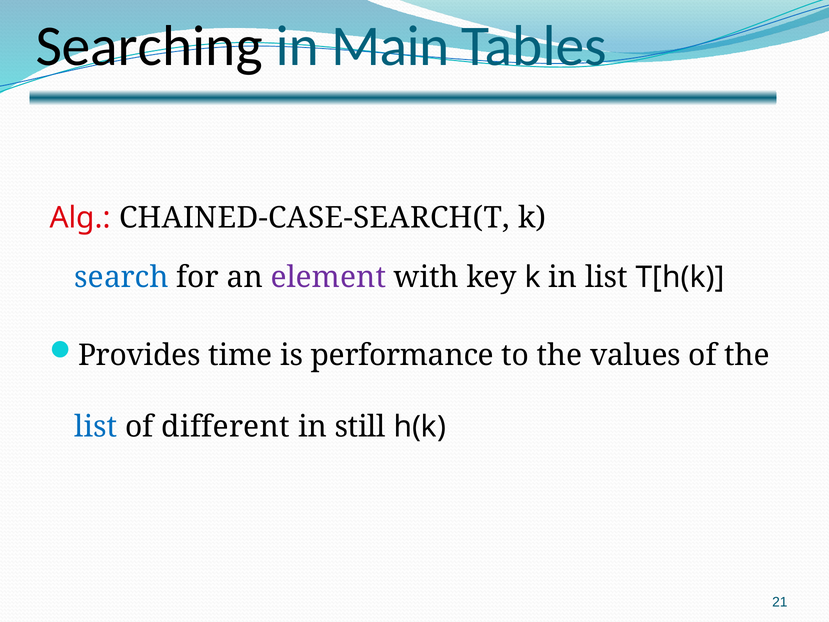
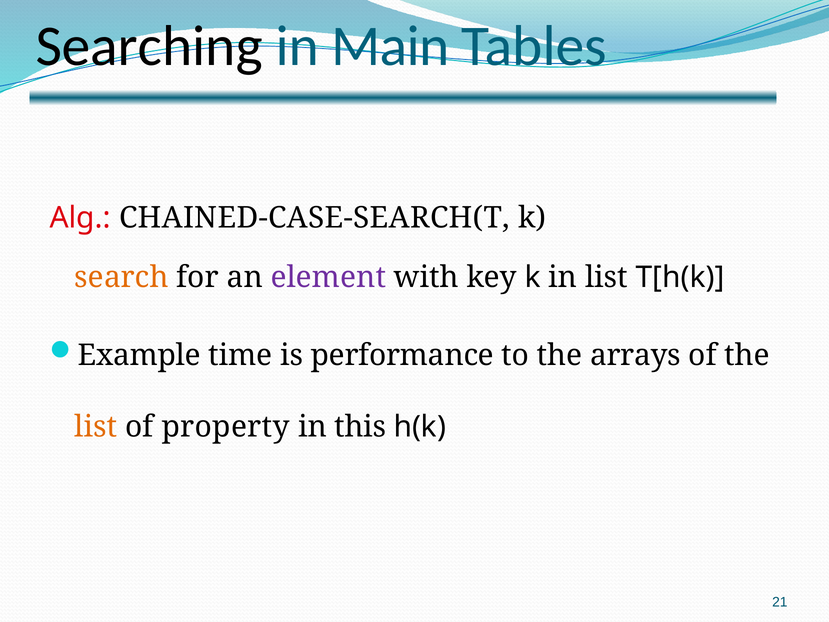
search colour: blue -> orange
Provides: Provides -> Example
values: values -> arrays
list at (96, 427) colour: blue -> orange
different: different -> property
still: still -> this
